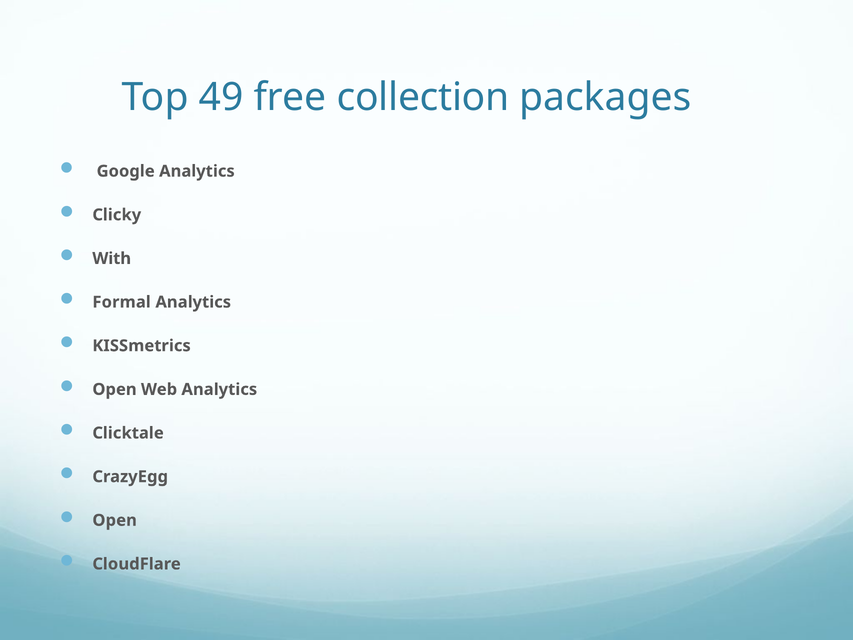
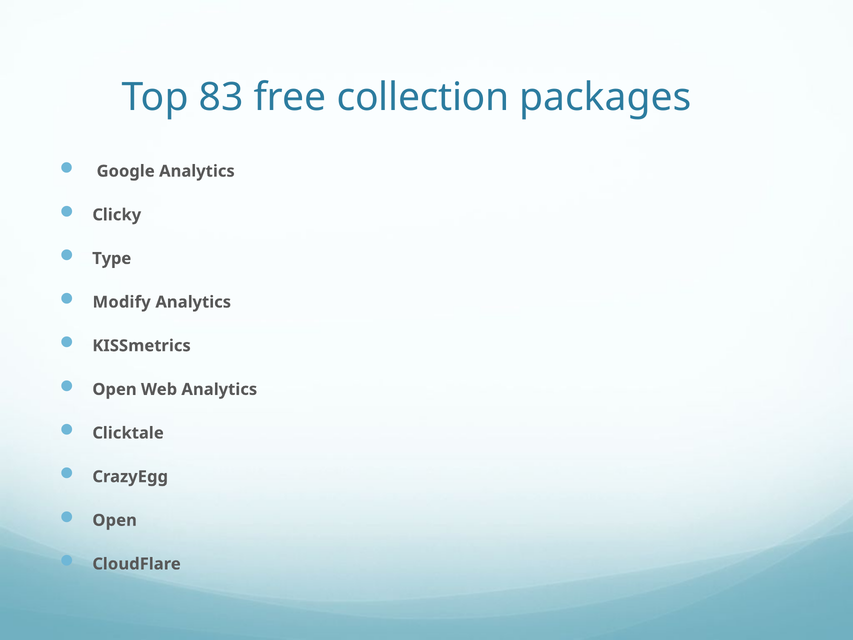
49: 49 -> 83
With: With -> Type
Formal: Formal -> Modify
